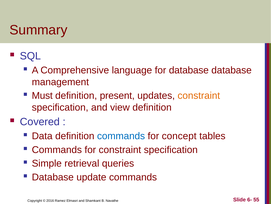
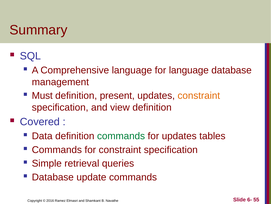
for database: database -> language
commands at (121, 136) colour: blue -> green
for concept: concept -> updates
